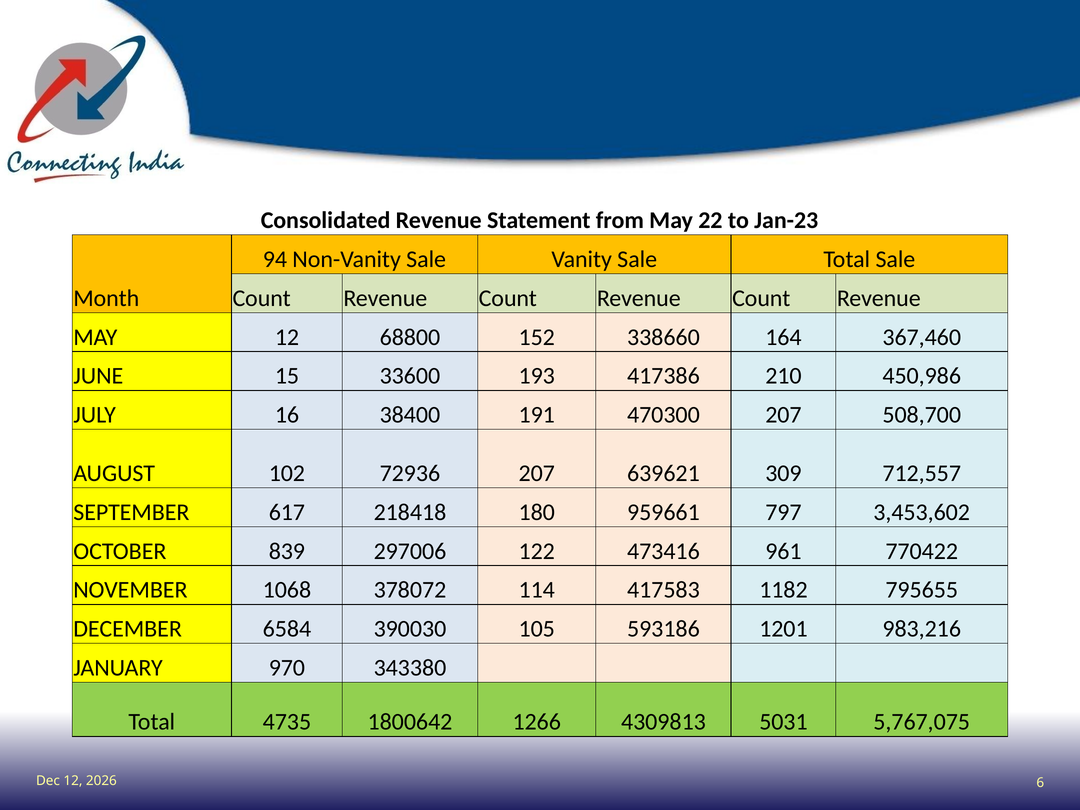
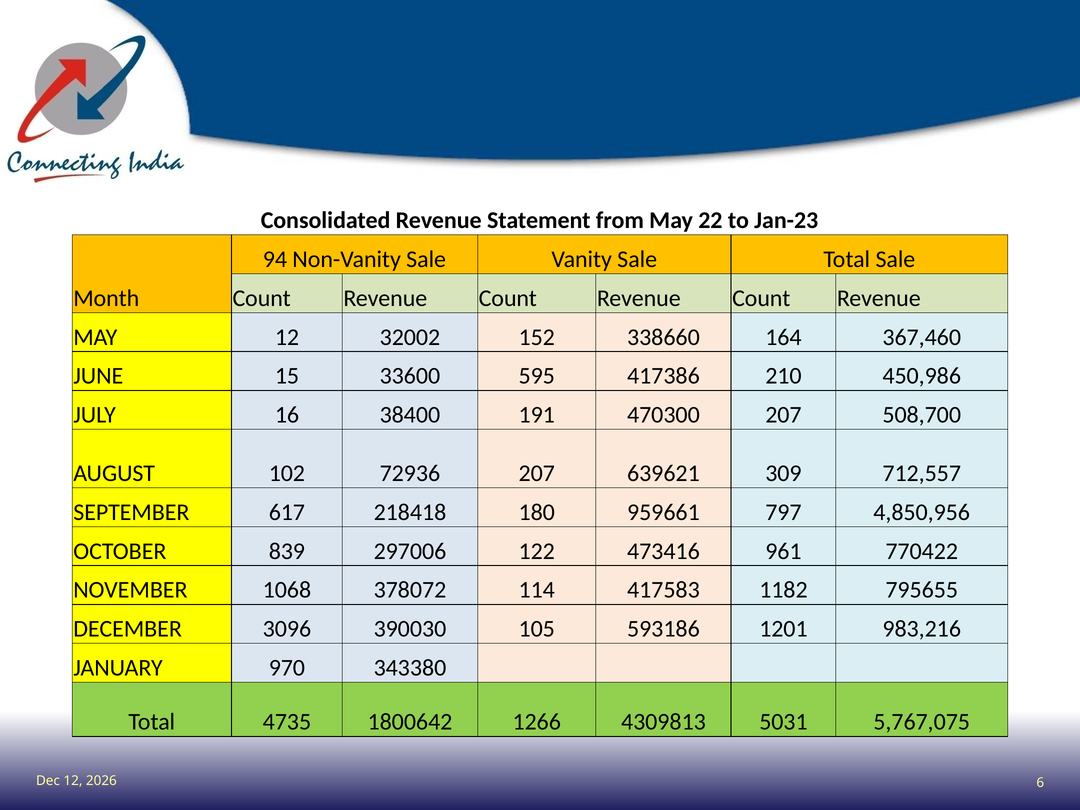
68800: 68800 -> 32002
193: 193 -> 595
3,453,602: 3,453,602 -> 4,850,956
6584: 6584 -> 3096
